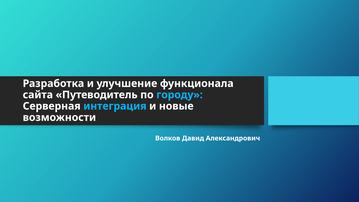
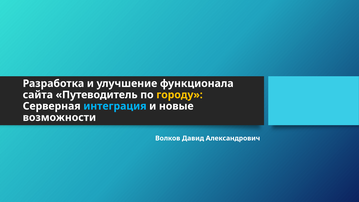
городу colour: light blue -> yellow
